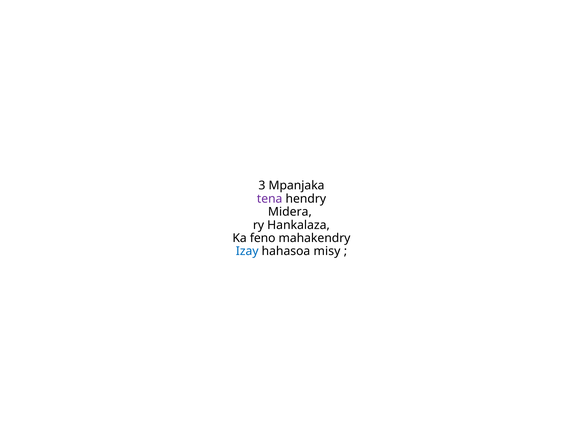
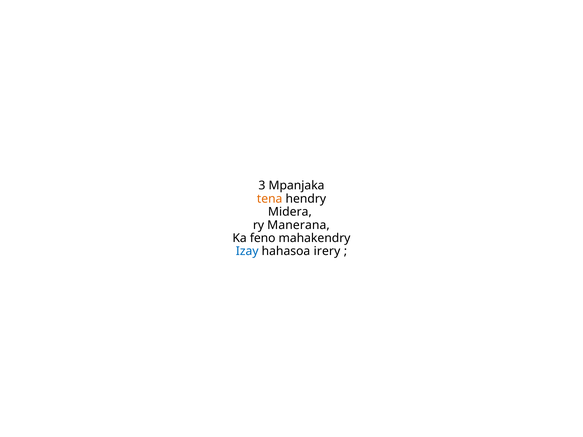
tena colour: purple -> orange
Hankalaza: Hankalaza -> Manerana
misy: misy -> irery
